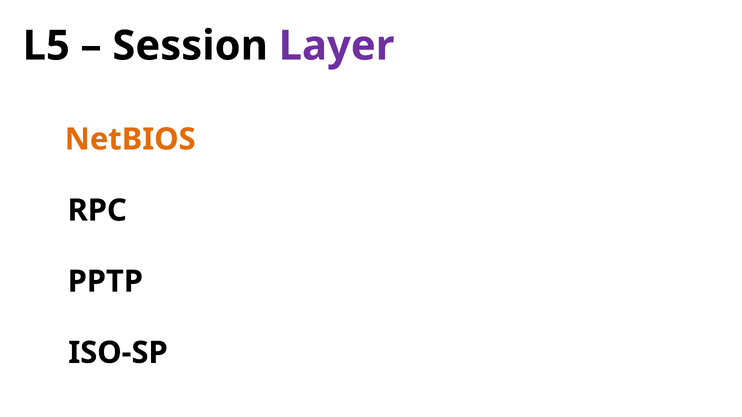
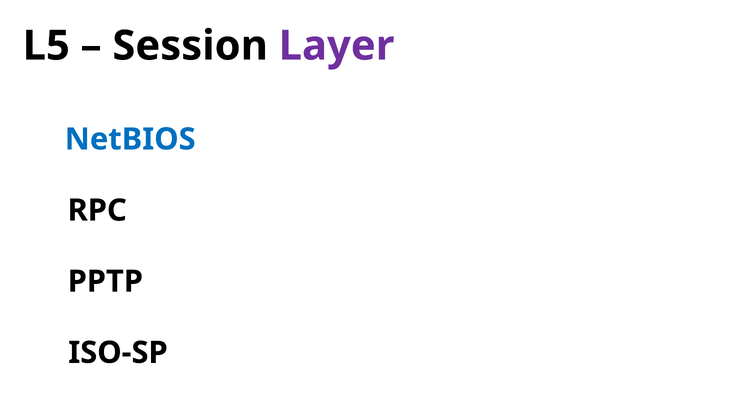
NetBIOS colour: orange -> blue
